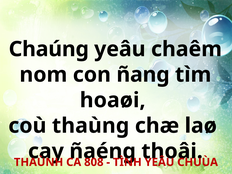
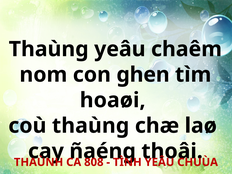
Chaúng at (49, 49): Chaúng -> Thaùng
ñang: ñang -> ghen
